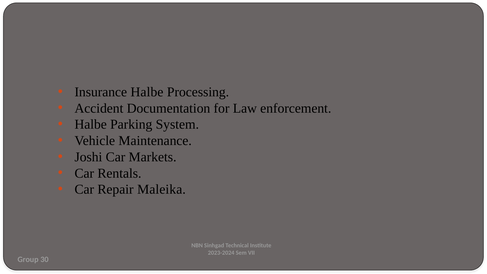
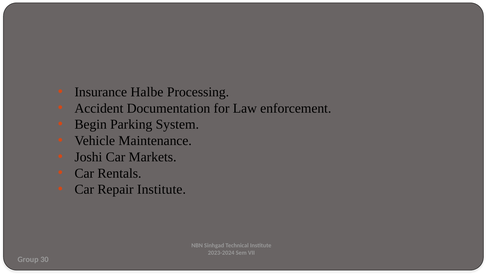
Halbe at (91, 124): Halbe -> Begin
Repair Maleika: Maleika -> Institute
